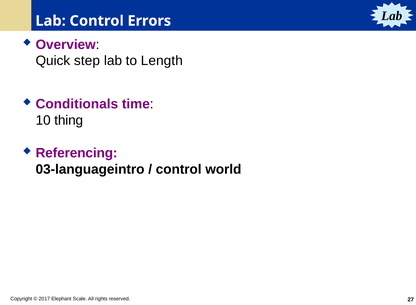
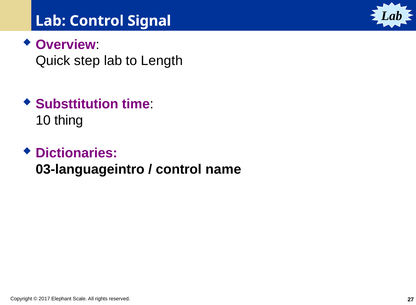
Errors: Errors -> Signal
Conditionals: Conditionals -> Substtitution
Referencing: Referencing -> Dictionaries
world: world -> name
